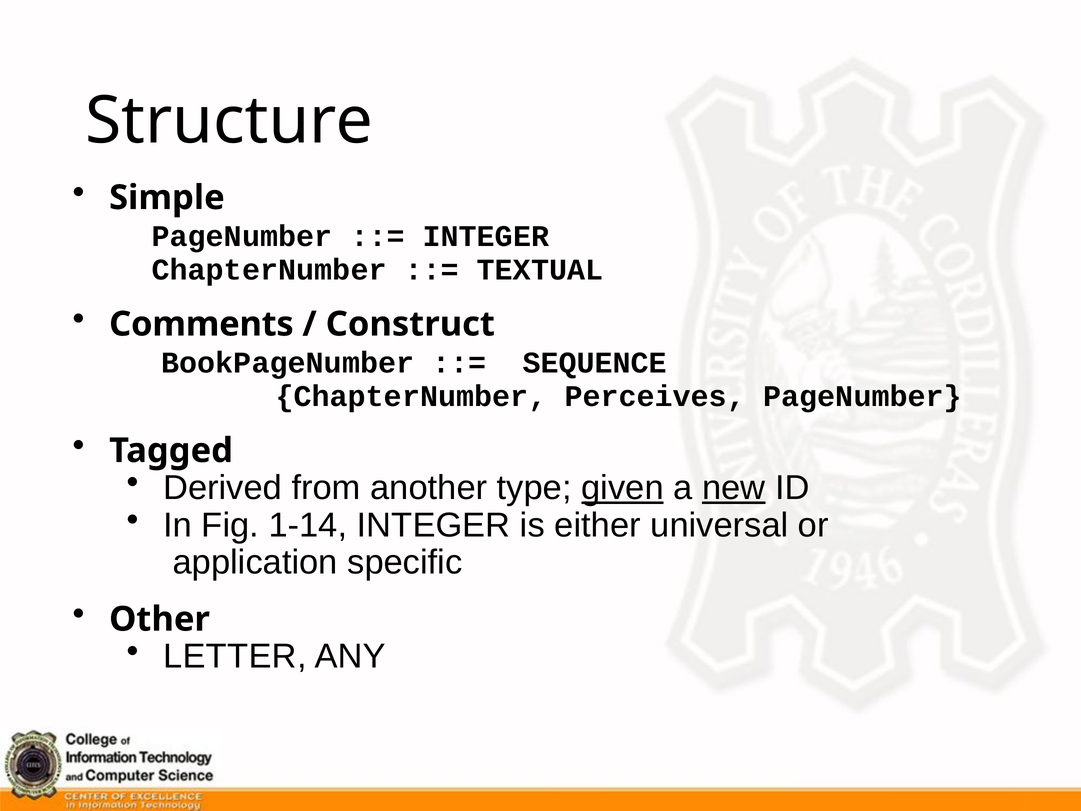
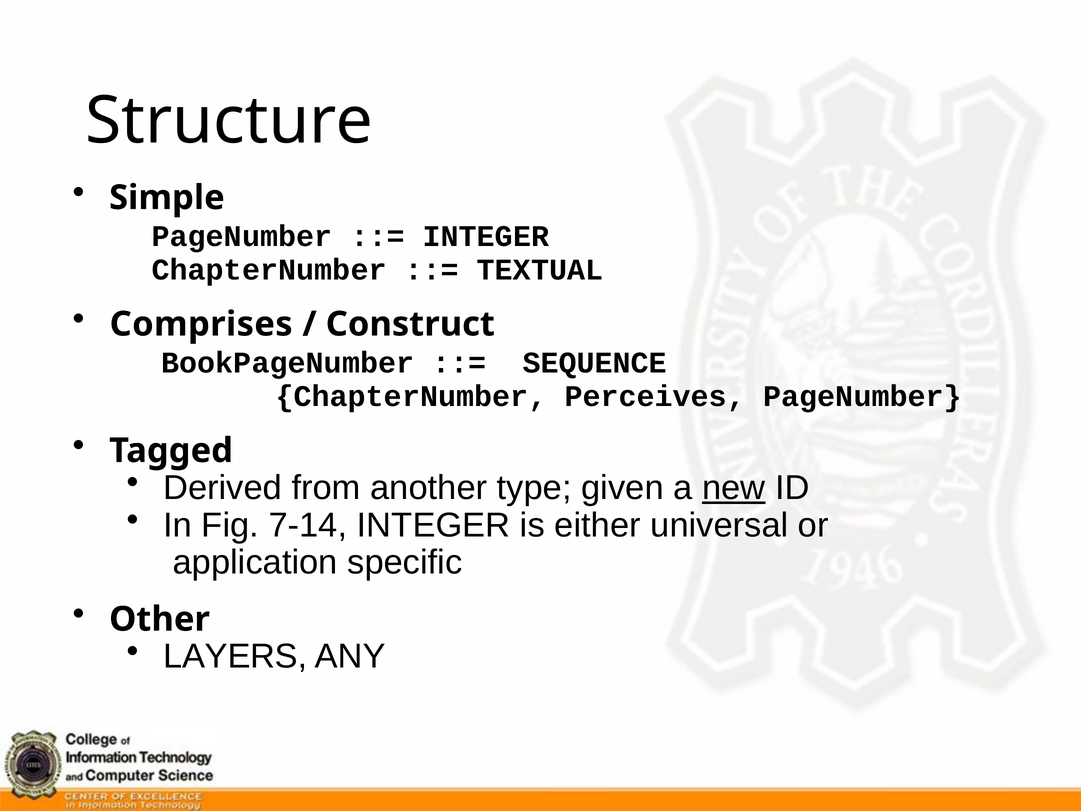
Comments: Comments -> Comprises
given underline: present -> none
1-14: 1-14 -> 7-14
LETTER: LETTER -> LAYERS
